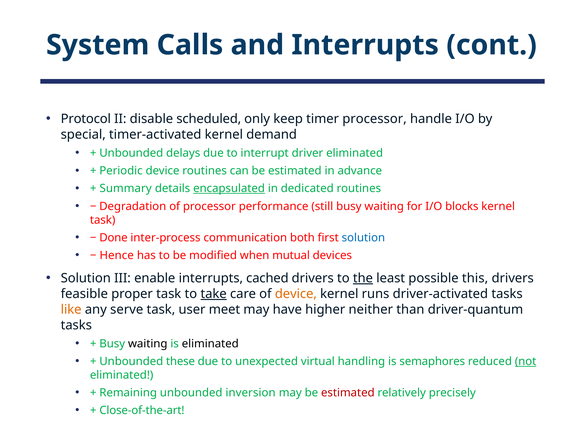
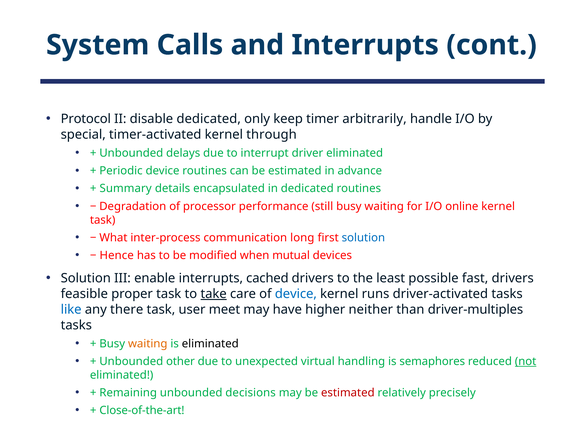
disable scheduled: scheduled -> dedicated
timer processor: processor -> arbitrarily
demand: demand -> through
encapsulated underline: present -> none
blocks: blocks -> online
Done: Done -> What
both: both -> long
the underline: present -> none
this: this -> fast
device at (296, 294) colour: orange -> blue
like colour: orange -> blue
serve: serve -> there
driver-quantum: driver-quantum -> driver-multiples
waiting at (148, 343) colour: black -> orange
these: these -> other
inversion: inversion -> decisions
